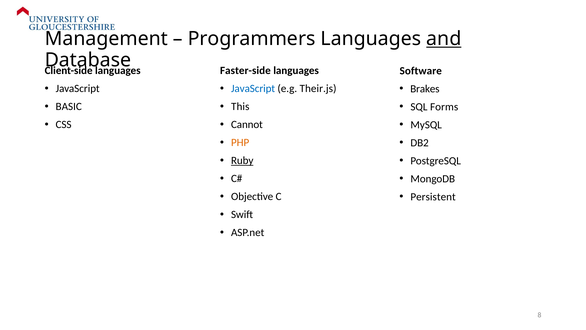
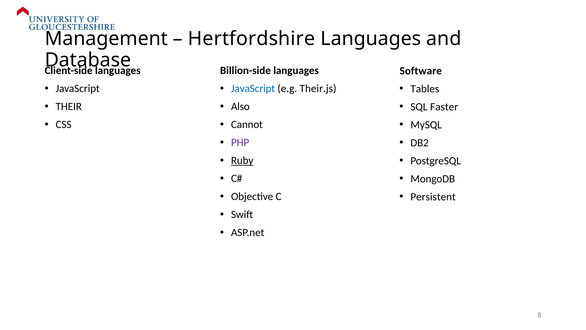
Programmers: Programmers -> Hertfordshire
and underline: present -> none
Faster-side: Faster-side -> Billion-side
Brakes: Brakes -> Tables
BASIC: BASIC -> THEIR
This: This -> Also
Forms: Forms -> Faster
PHP colour: orange -> purple
